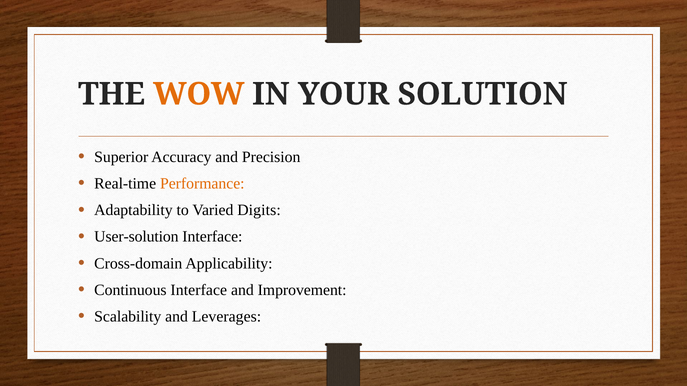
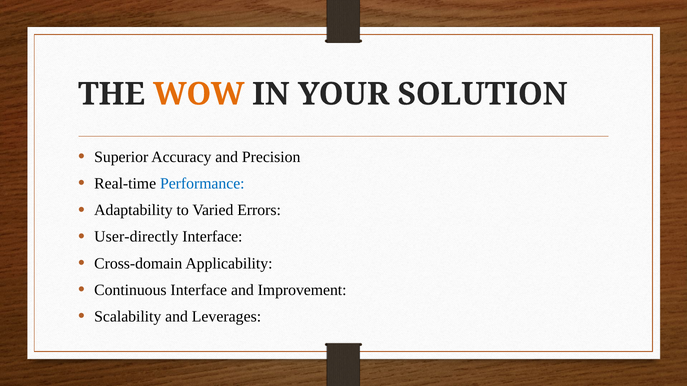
Performance colour: orange -> blue
Digits: Digits -> Errors
User-solution: User-solution -> User-directly
